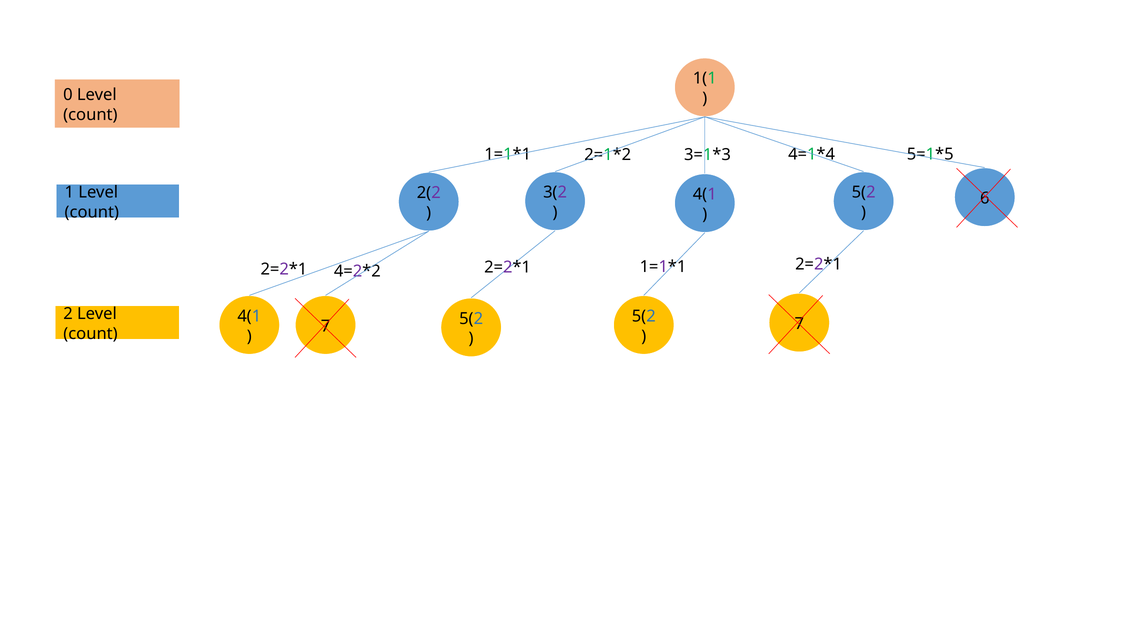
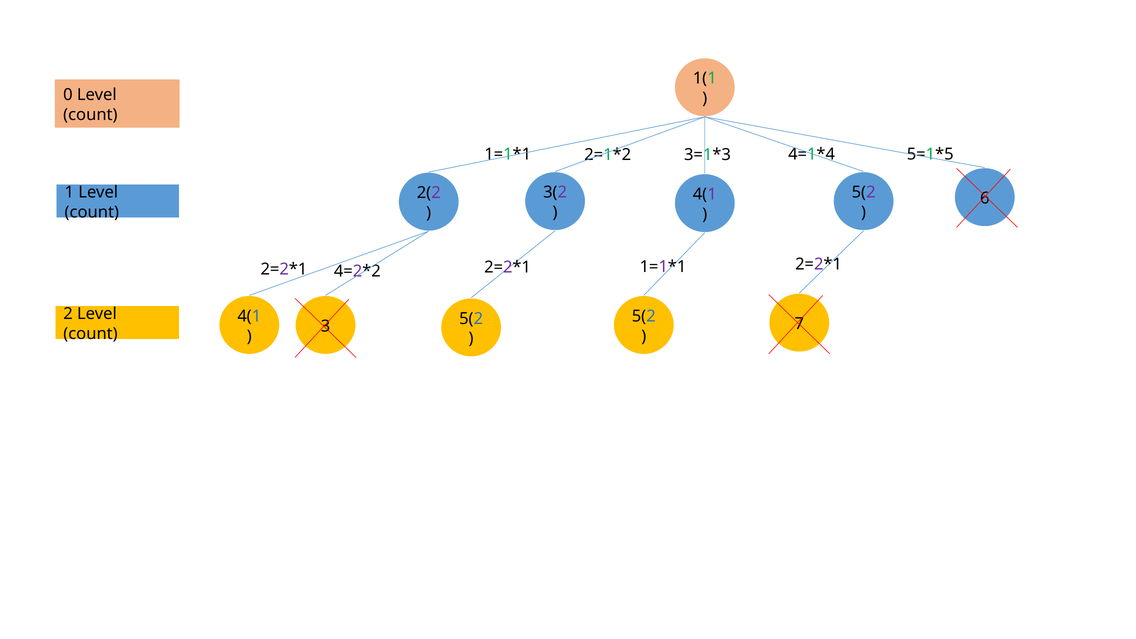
count 7: 7 -> 3
